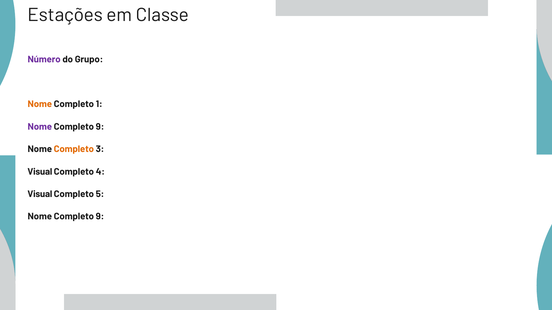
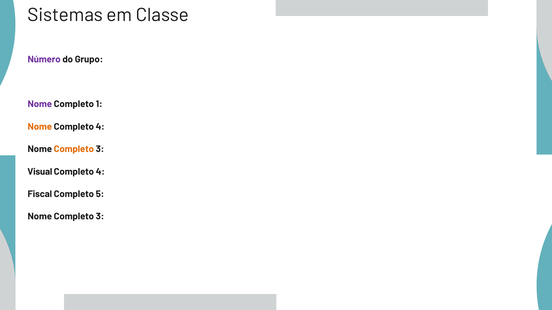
Estações: Estações -> Sistemas
Nome at (40, 104) colour: orange -> purple
Nome at (40, 127) colour: purple -> orange
9 at (100, 127): 9 -> 4
Visual at (40, 194): Visual -> Fiscal
9 at (100, 217): 9 -> 3
